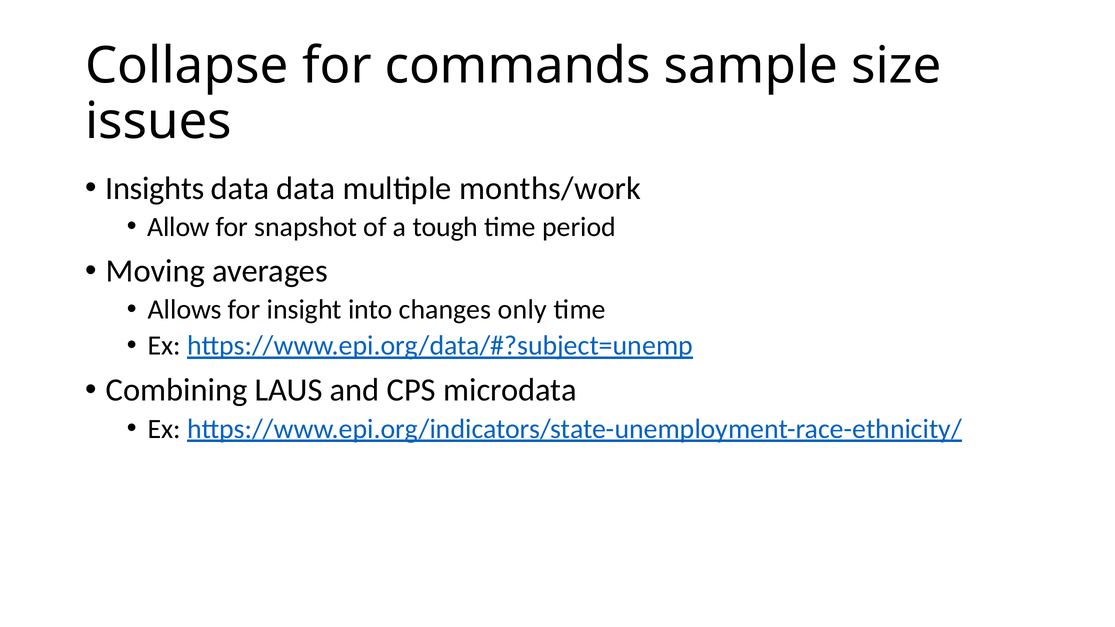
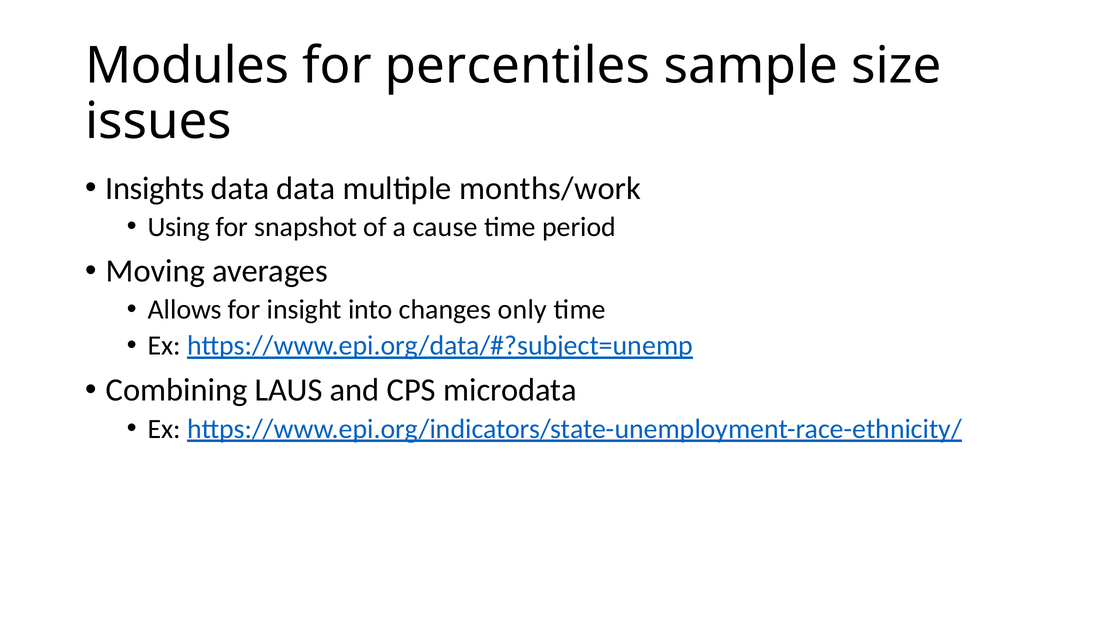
Collapse: Collapse -> Modules
commands: commands -> percentiles
Allow: Allow -> Using
tough: tough -> cause
